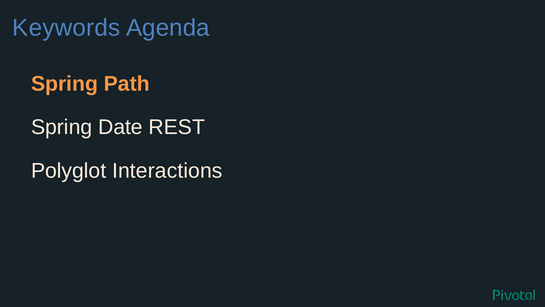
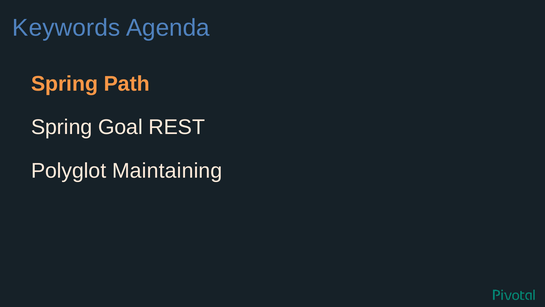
Date: Date -> Goal
Interactions: Interactions -> Maintaining
